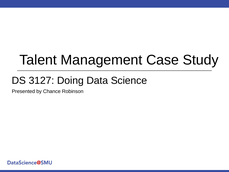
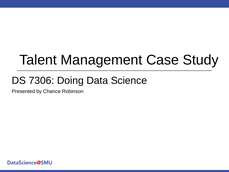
3127: 3127 -> 7306
